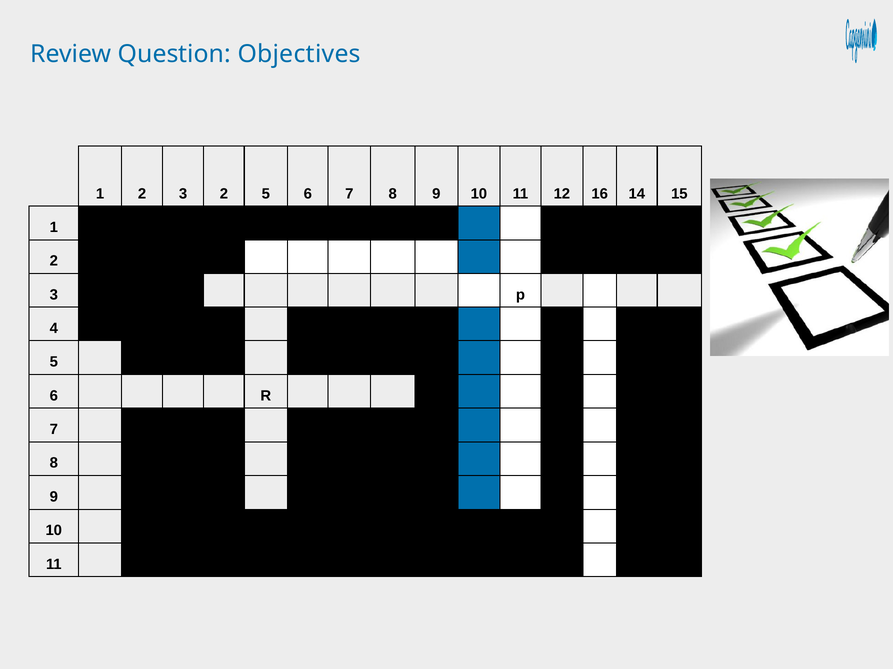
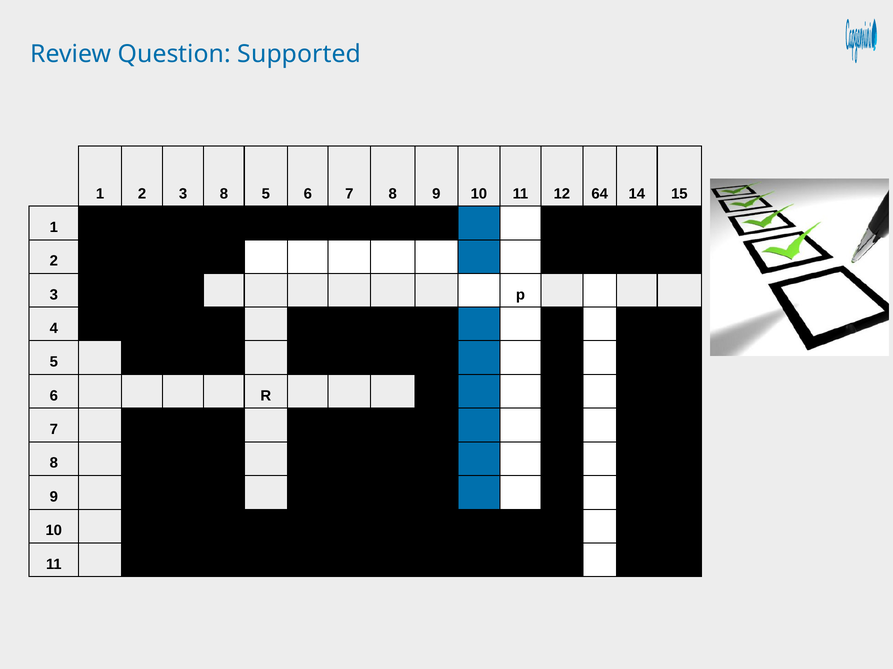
Objectives: Objectives -> Supported
3 2: 2 -> 8
16: 16 -> 64
